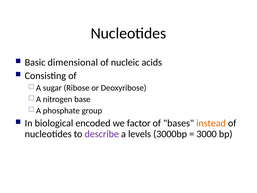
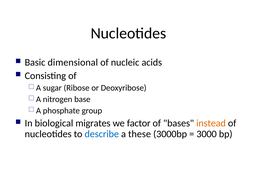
encoded: encoded -> migrates
describe colour: purple -> blue
levels: levels -> these
